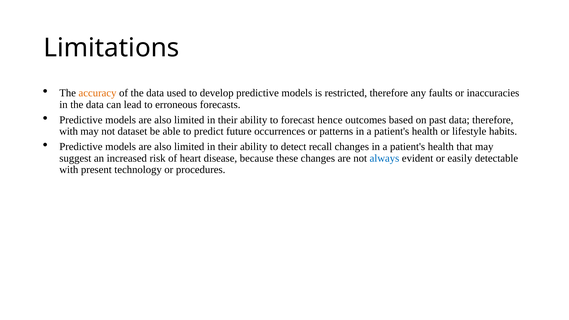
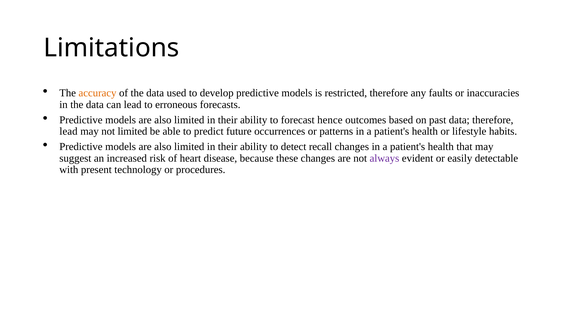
with at (69, 131): with -> lead
not dataset: dataset -> limited
always colour: blue -> purple
